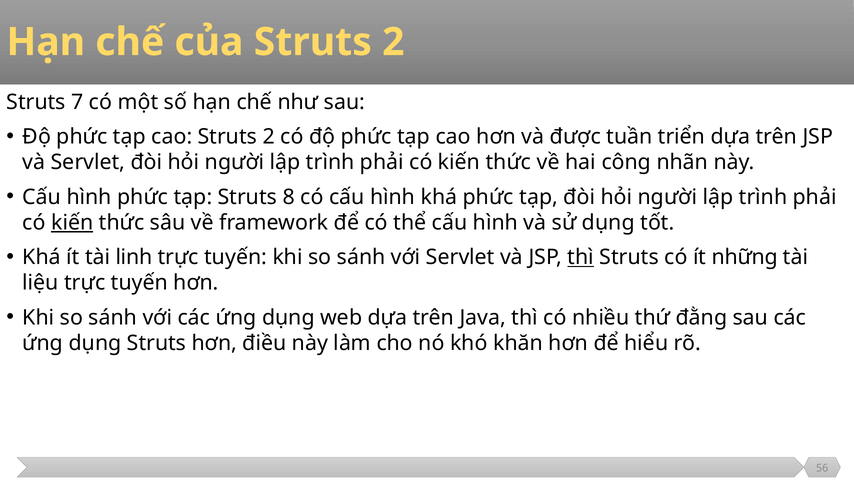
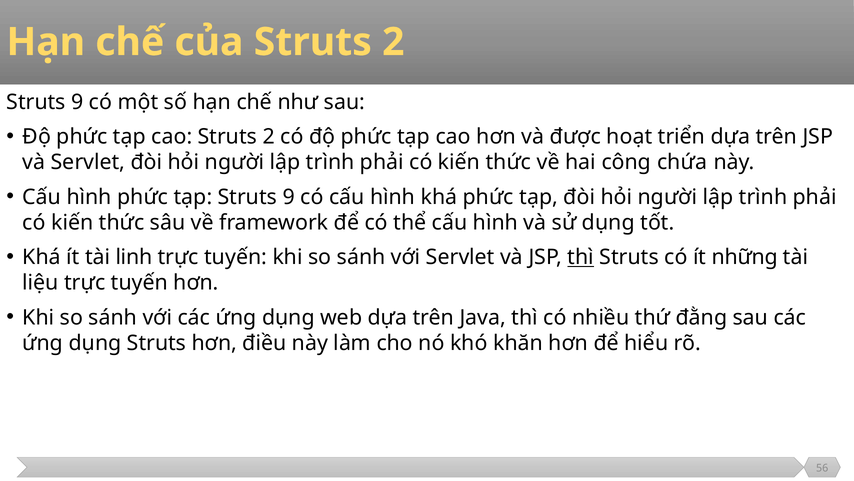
7 at (77, 102): 7 -> 9
tuần: tuần -> hoạt
nhãn: nhãn -> chứa
tạp Struts 8: 8 -> 9
kiến at (72, 222) underline: present -> none
